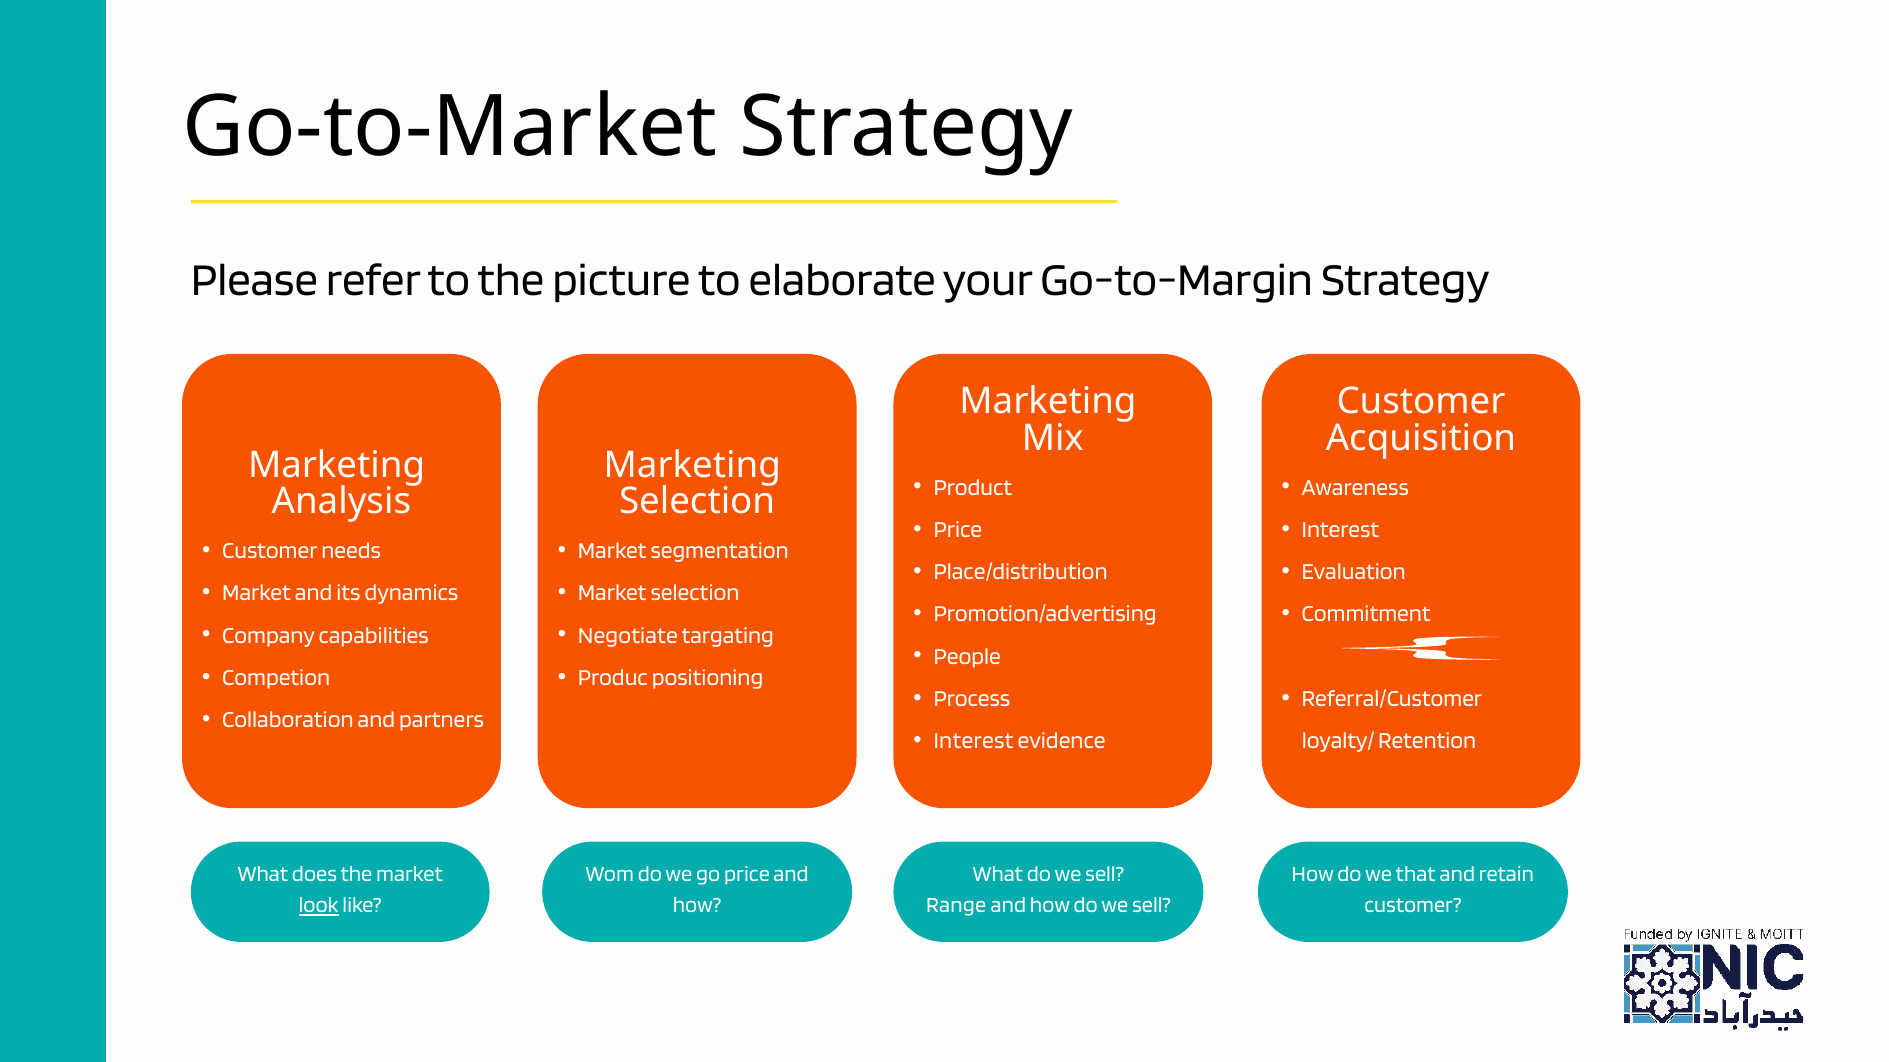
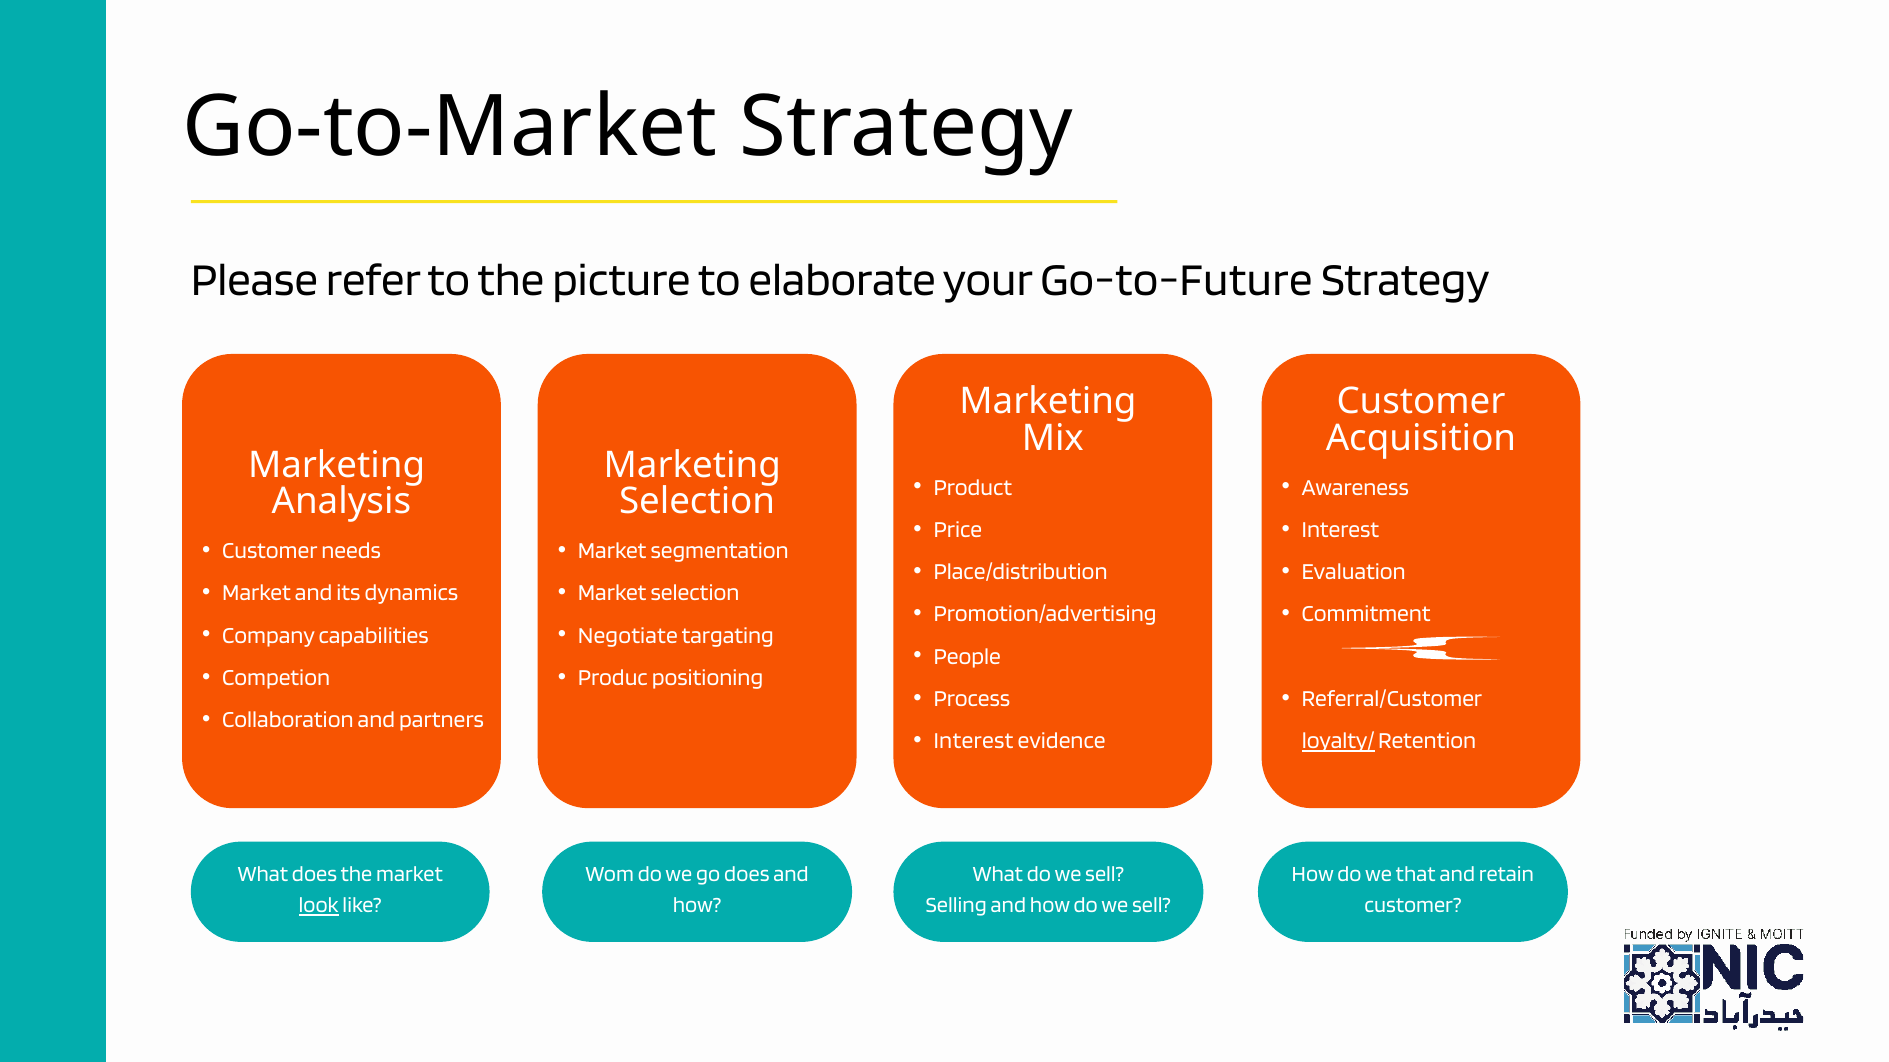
Go-to-Margin: Go-to-Margin -> Go-to-Future
loyalty/ underline: none -> present
go price: price -> does
Range: Range -> Selling
